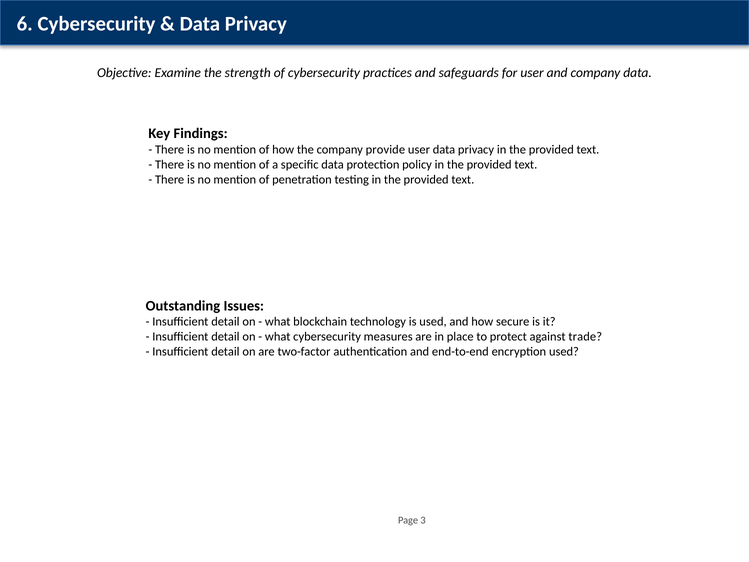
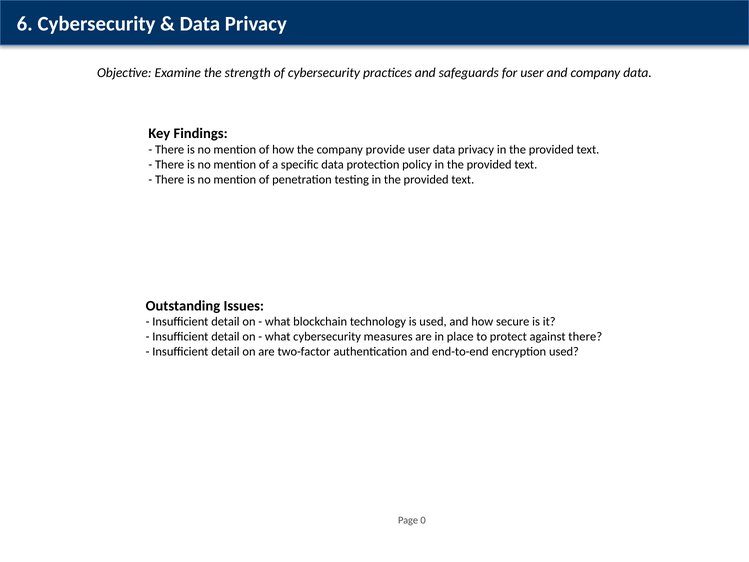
against trade: trade -> there
3: 3 -> 0
